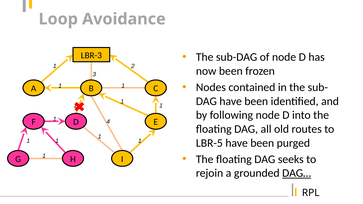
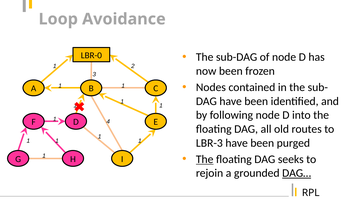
LBR-3: LBR-3 -> LBR-0
LBR-5: LBR-5 -> LBR-3
The at (205, 159) underline: none -> present
